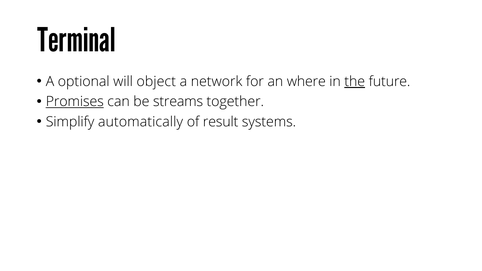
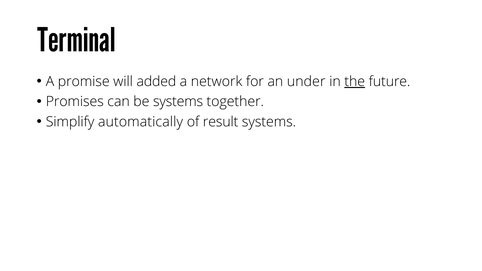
optional: optional -> promise
object: object -> added
where: where -> under
Promises underline: present -> none
be streams: streams -> systems
